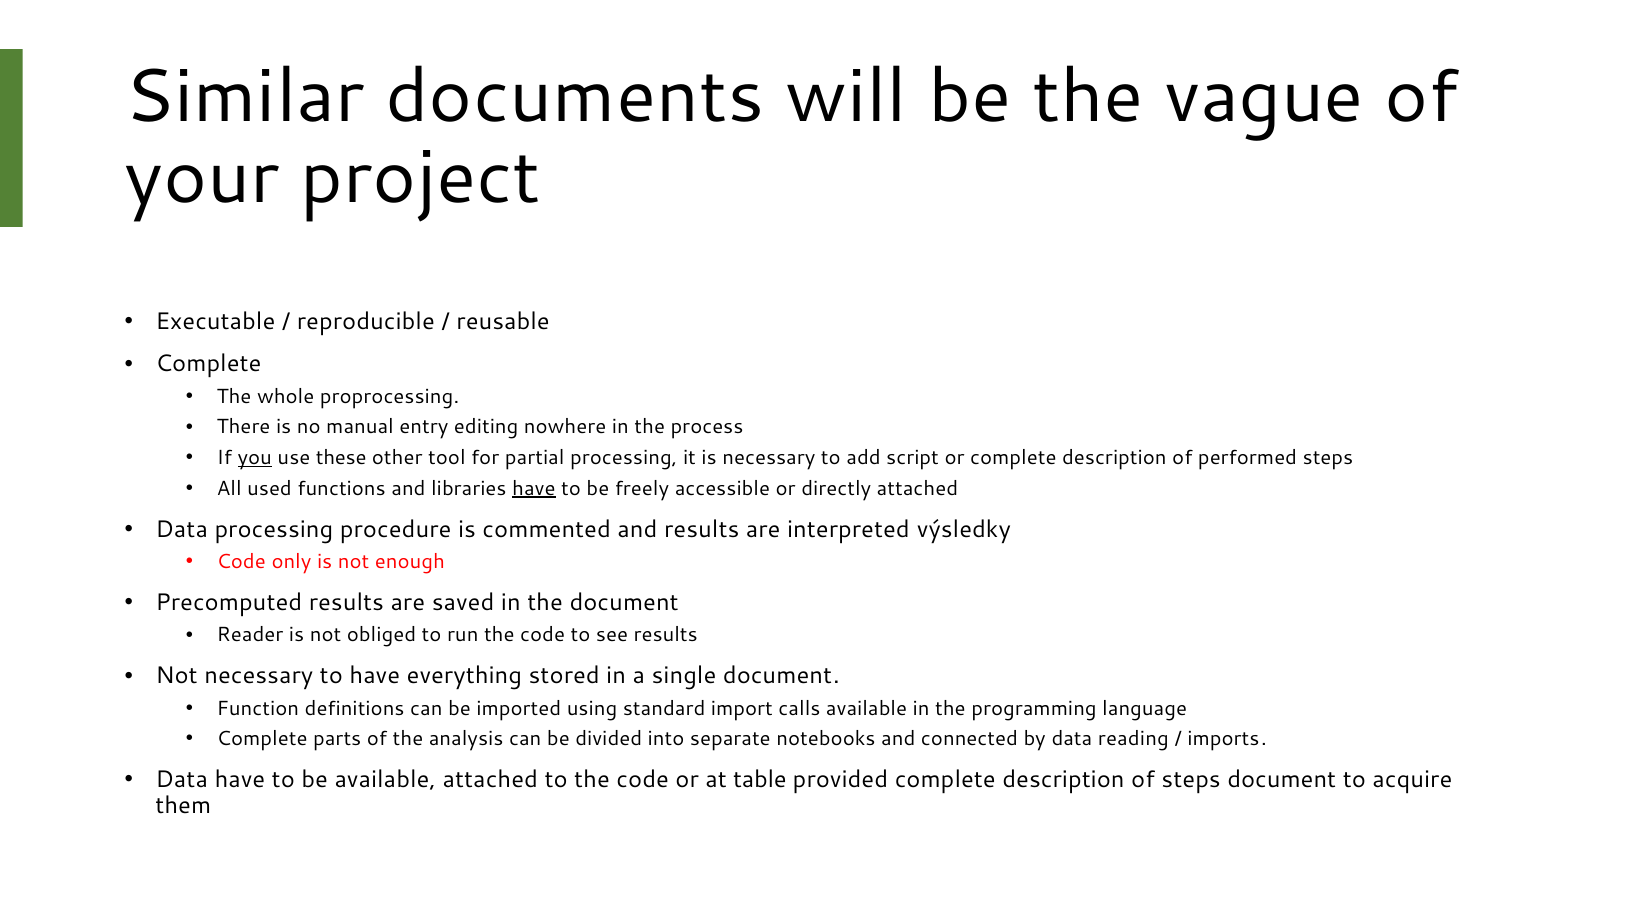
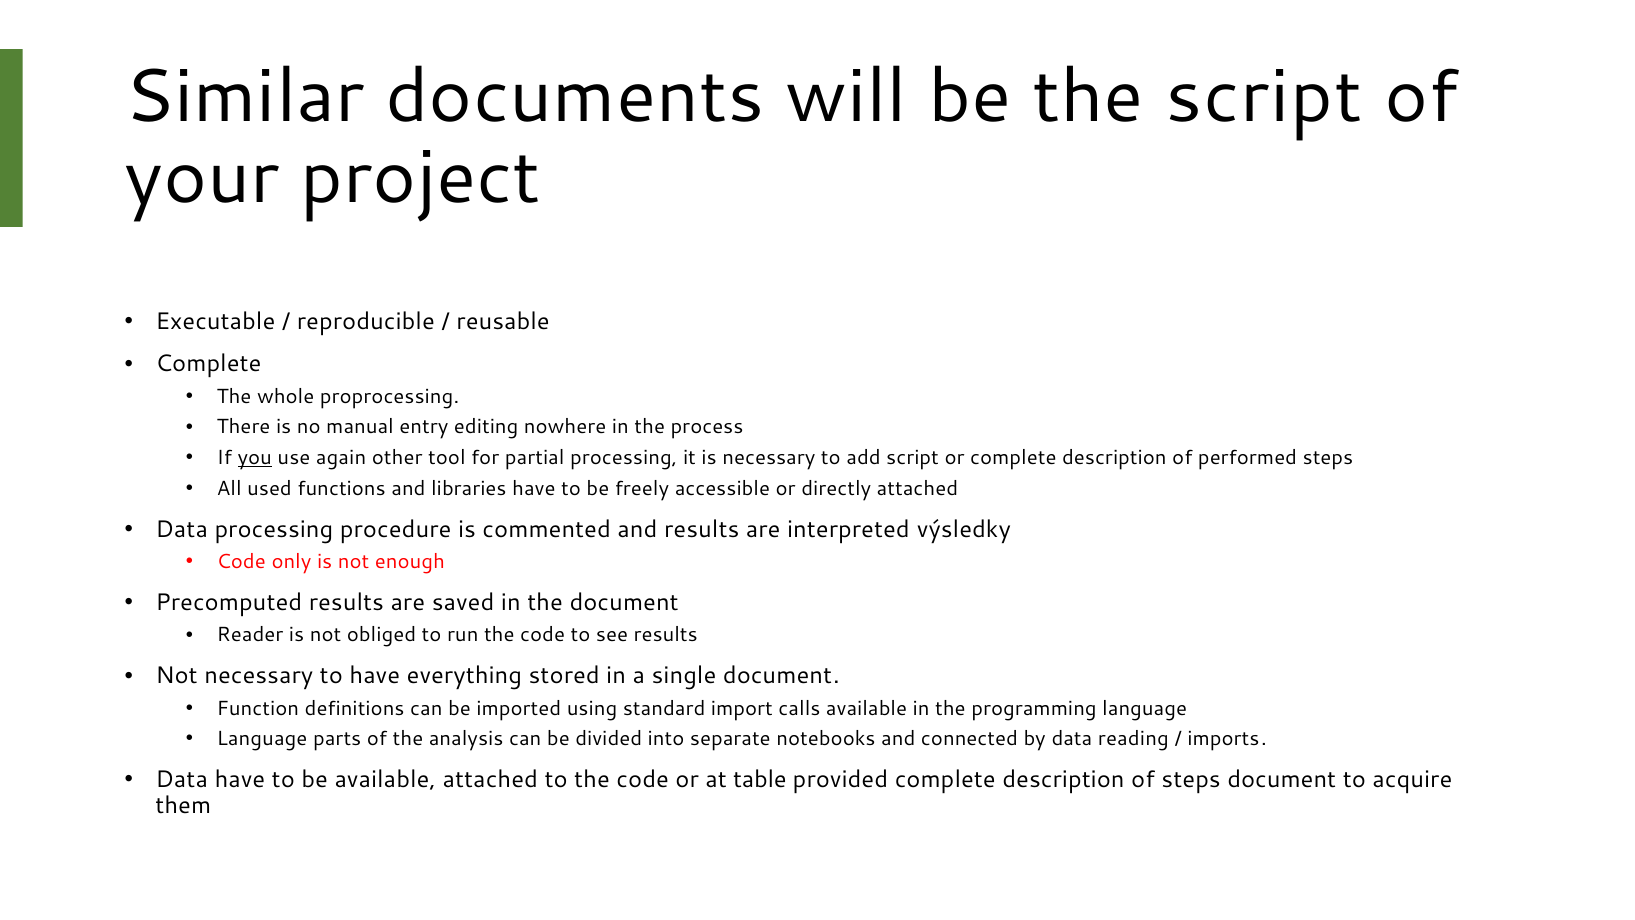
the vague: vague -> script
these: these -> again
have at (534, 488) underline: present -> none
Complete at (262, 739): Complete -> Language
